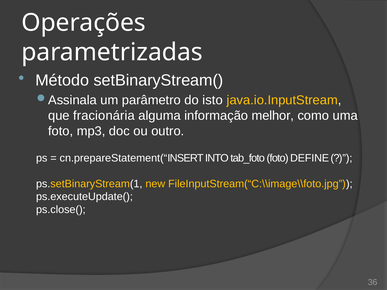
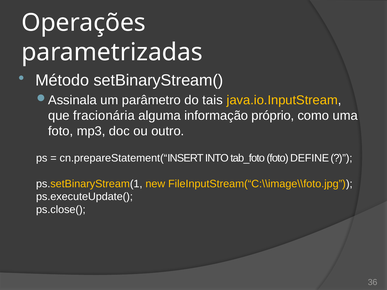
isto: isto -> tais
melhor: melhor -> próprio
